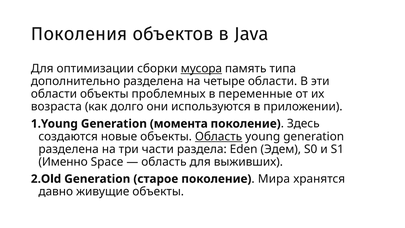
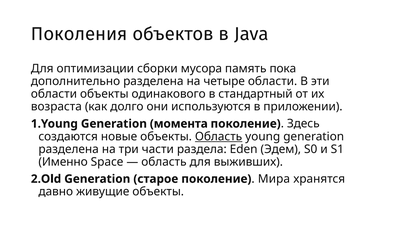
мусора underline: present -> none
типа: типа -> пока
проблемных: проблемных -> одинакового
переменные: переменные -> стандартный
